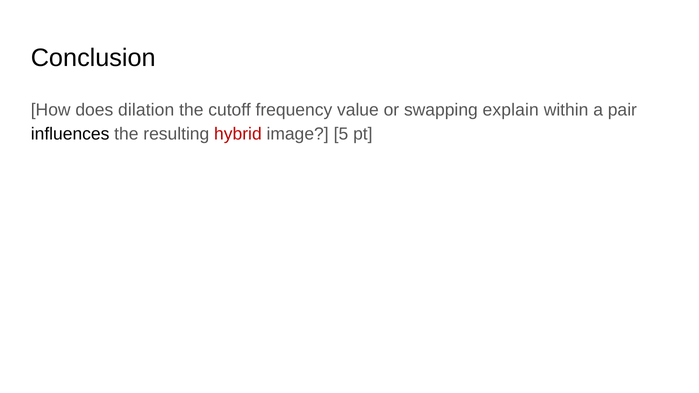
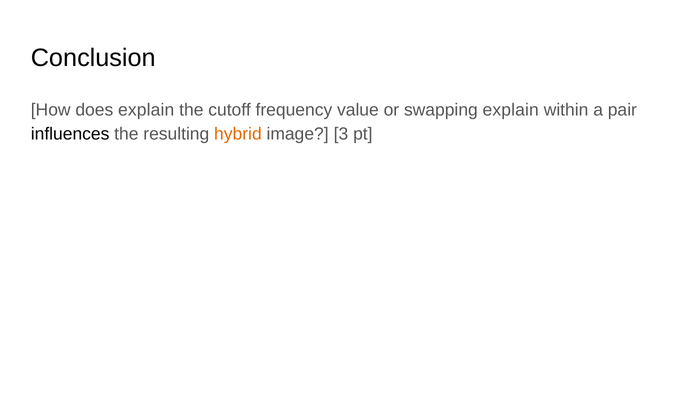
does dilation: dilation -> explain
hybrid colour: red -> orange
5: 5 -> 3
